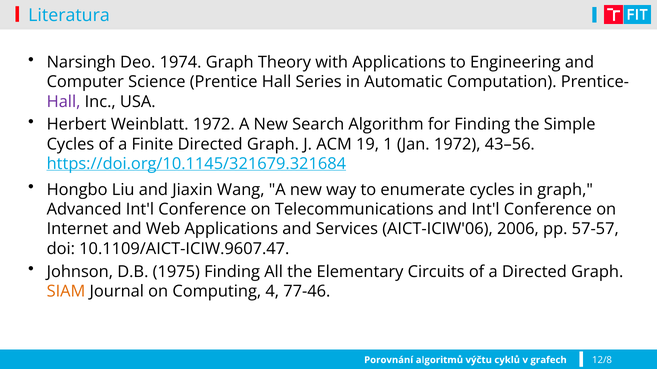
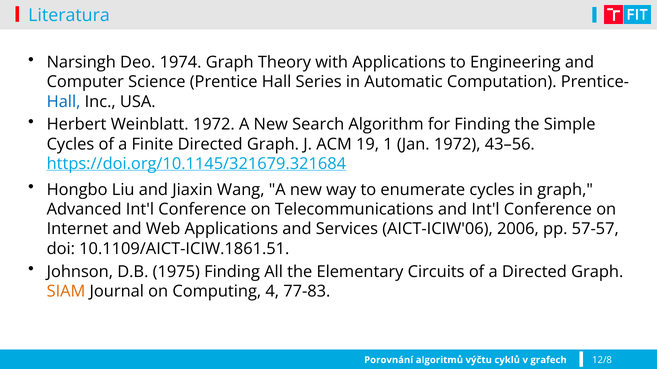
Hall at (64, 102) colour: purple -> blue
10.1109/AICT-ICIW.9607.47: 10.1109/AICT-ICIW.9607.47 -> 10.1109/AICT-ICIW.1861.51
77-46: 77-46 -> 77-83
